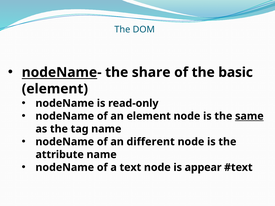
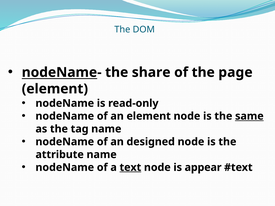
basic: basic -> page
different: different -> designed
text underline: none -> present
